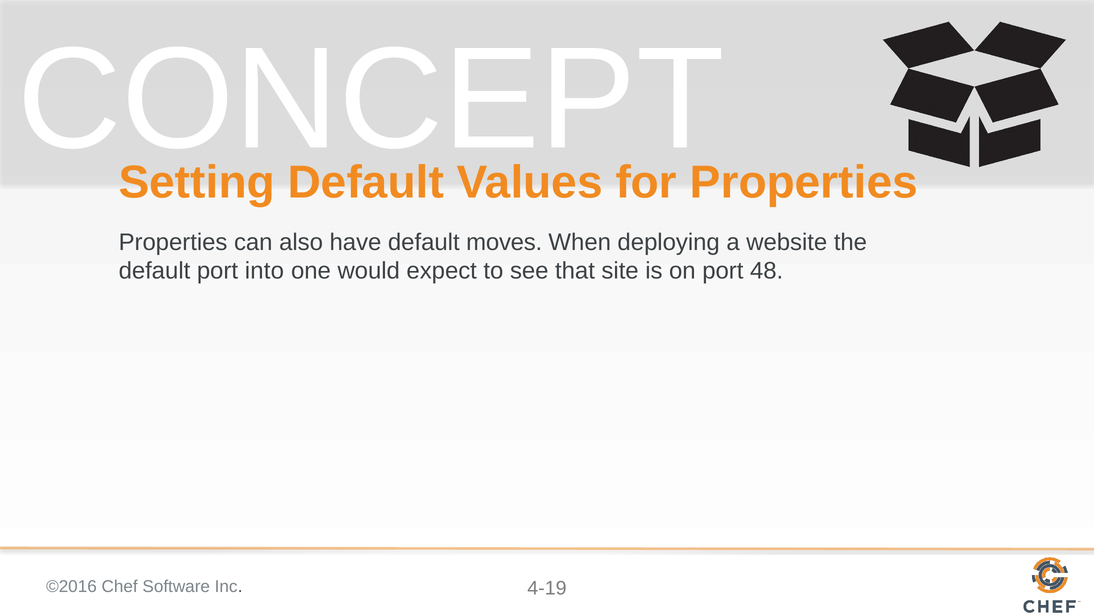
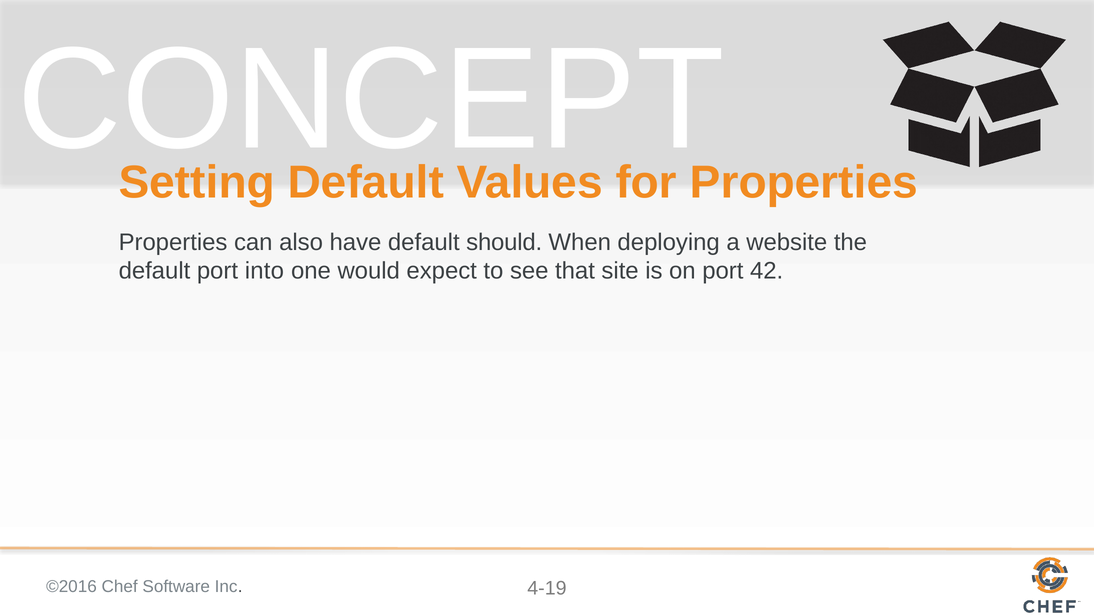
moves: moves -> should
48: 48 -> 42
